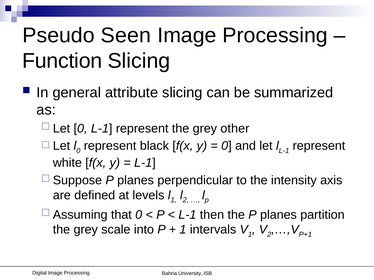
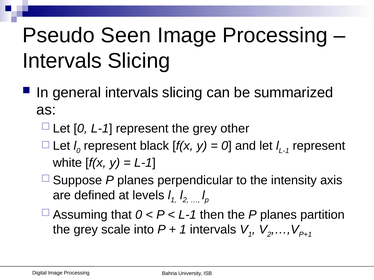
Function at (62, 61): Function -> Intervals
general attribute: attribute -> intervals
